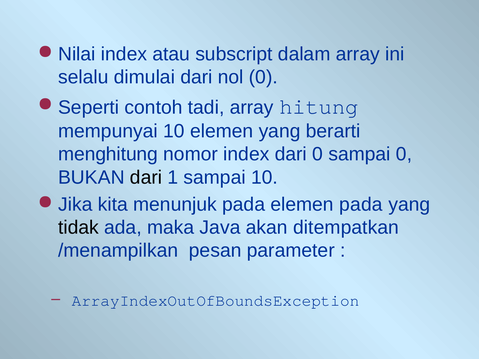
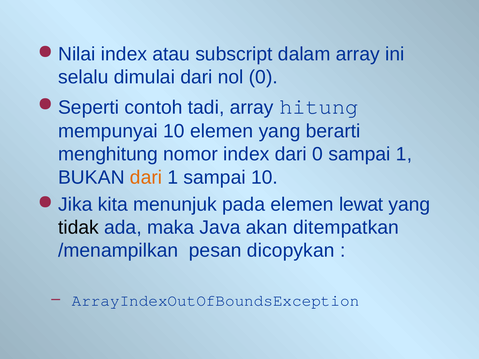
sampai 0: 0 -> 1
dari at (146, 177) colour: black -> orange
elemen pada: pada -> lewat
parameter: parameter -> dicopykan
